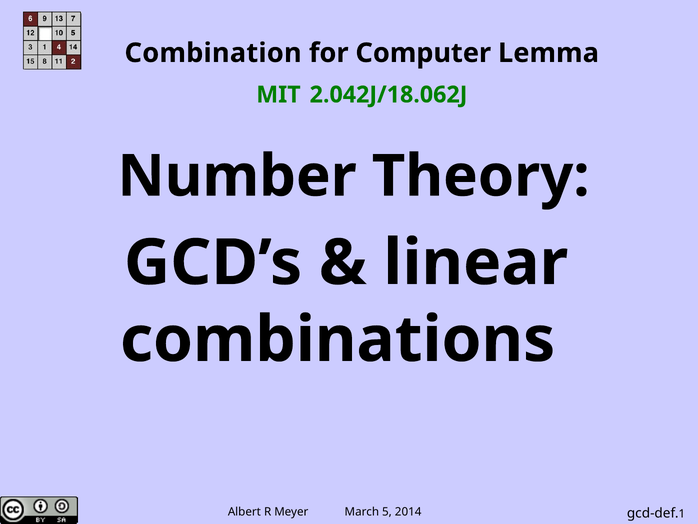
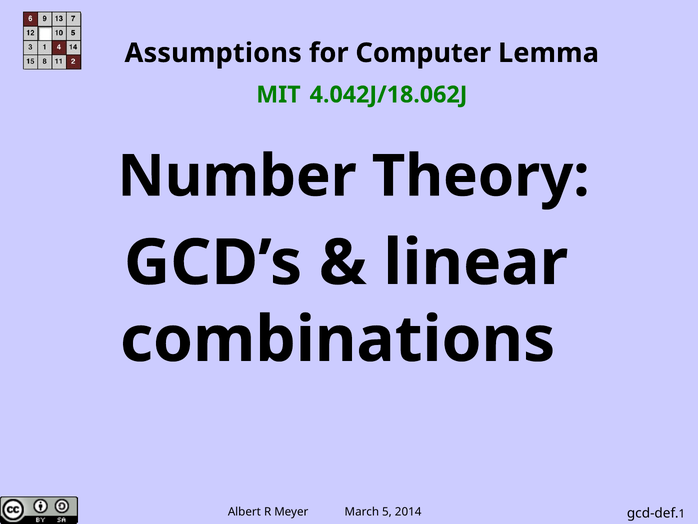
Combination: Combination -> Assumptions
2.042J/18.062J: 2.042J/18.062J -> 4.042J/18.062J
